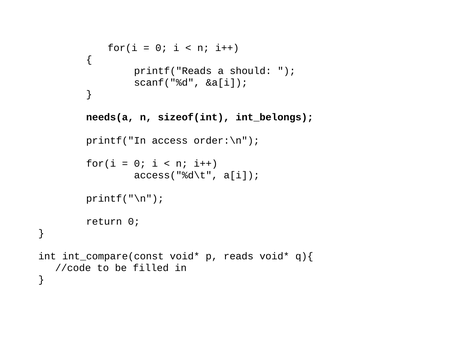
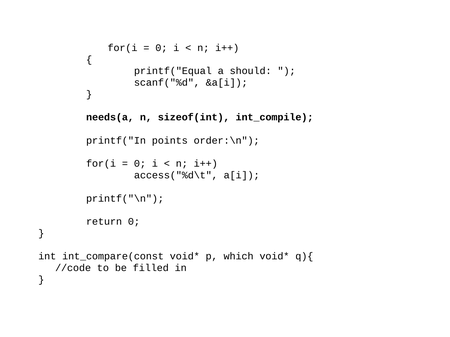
printf("Reads: printf("Reads -> printf("Equal
int_belongs: int_belongs -> int_compile
access: access -> points
reads: reads -> which
